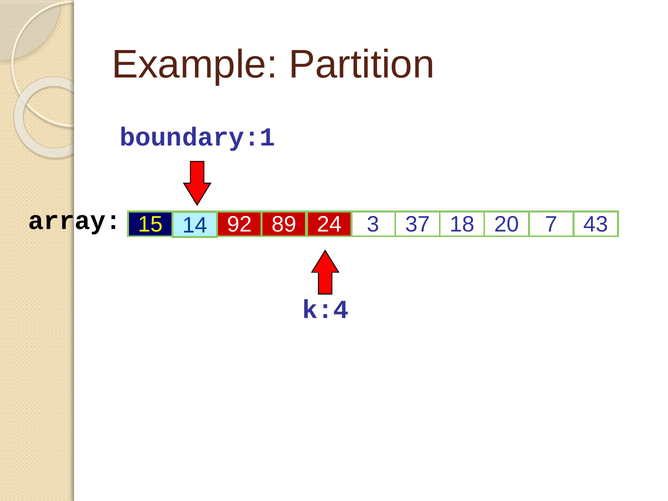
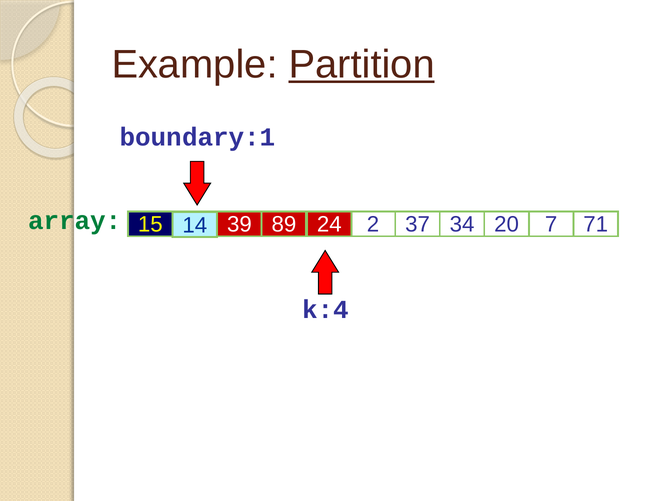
Partition underline: none -> present
array colour: black -> green
92: 92 -> 39
3: 3 -> 2
18: 18 -> 34
43: 43 -> 71
